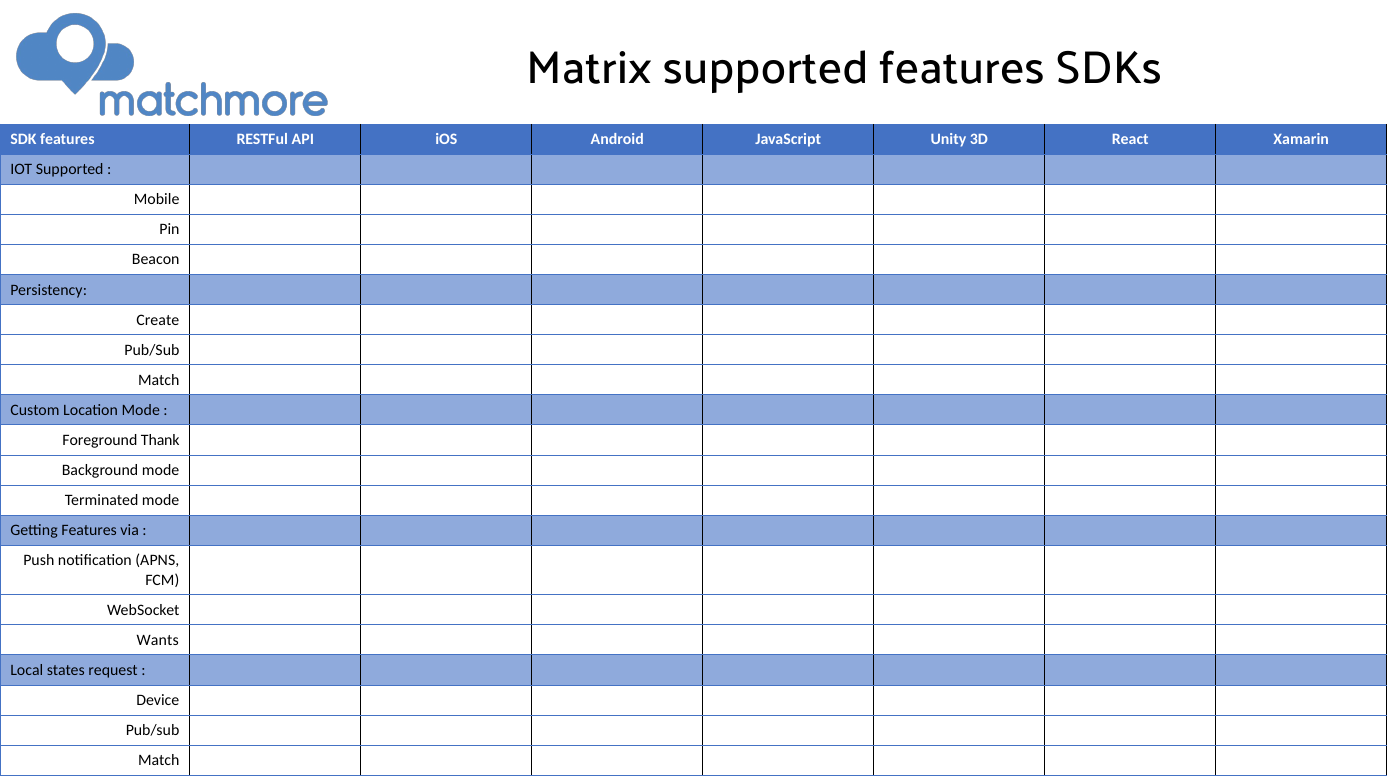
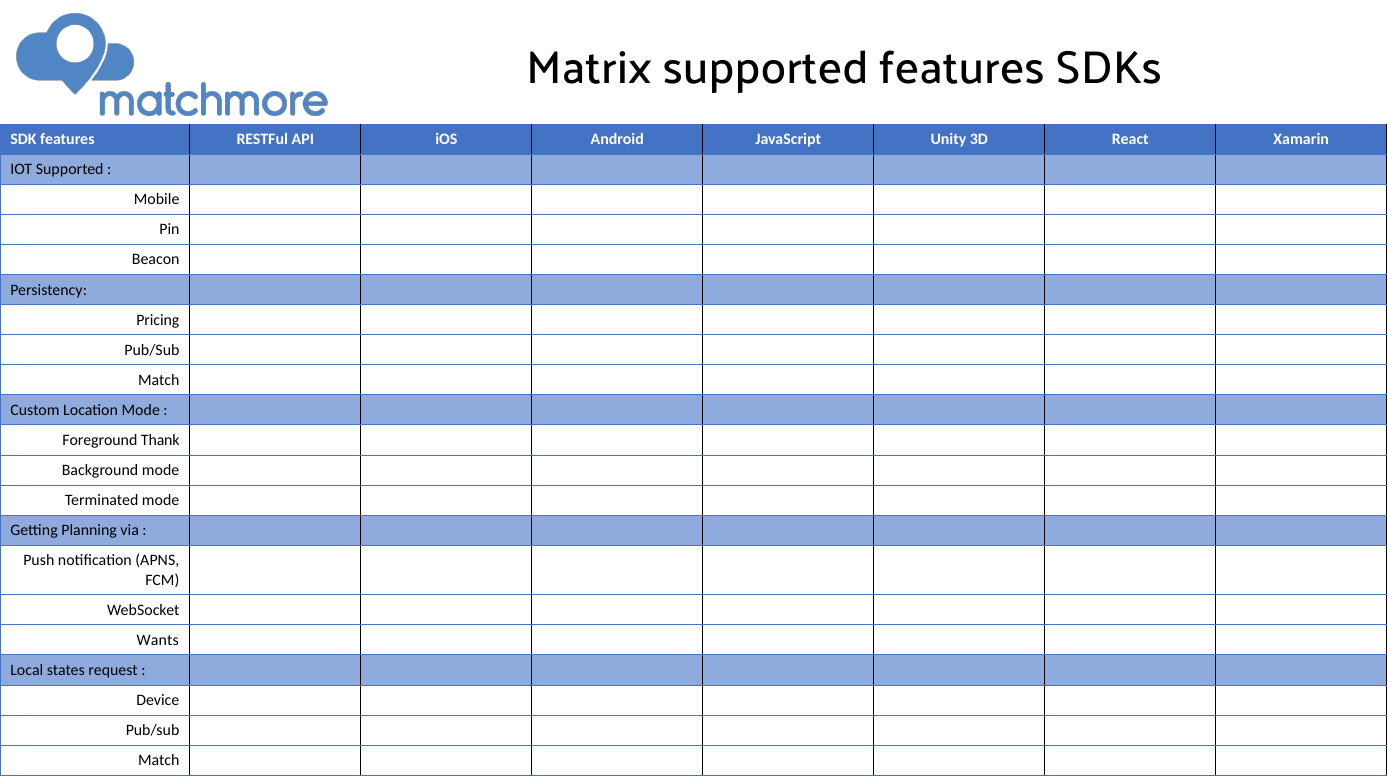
Create: Create -> Pricing
Getting Features: Features -> Planning
